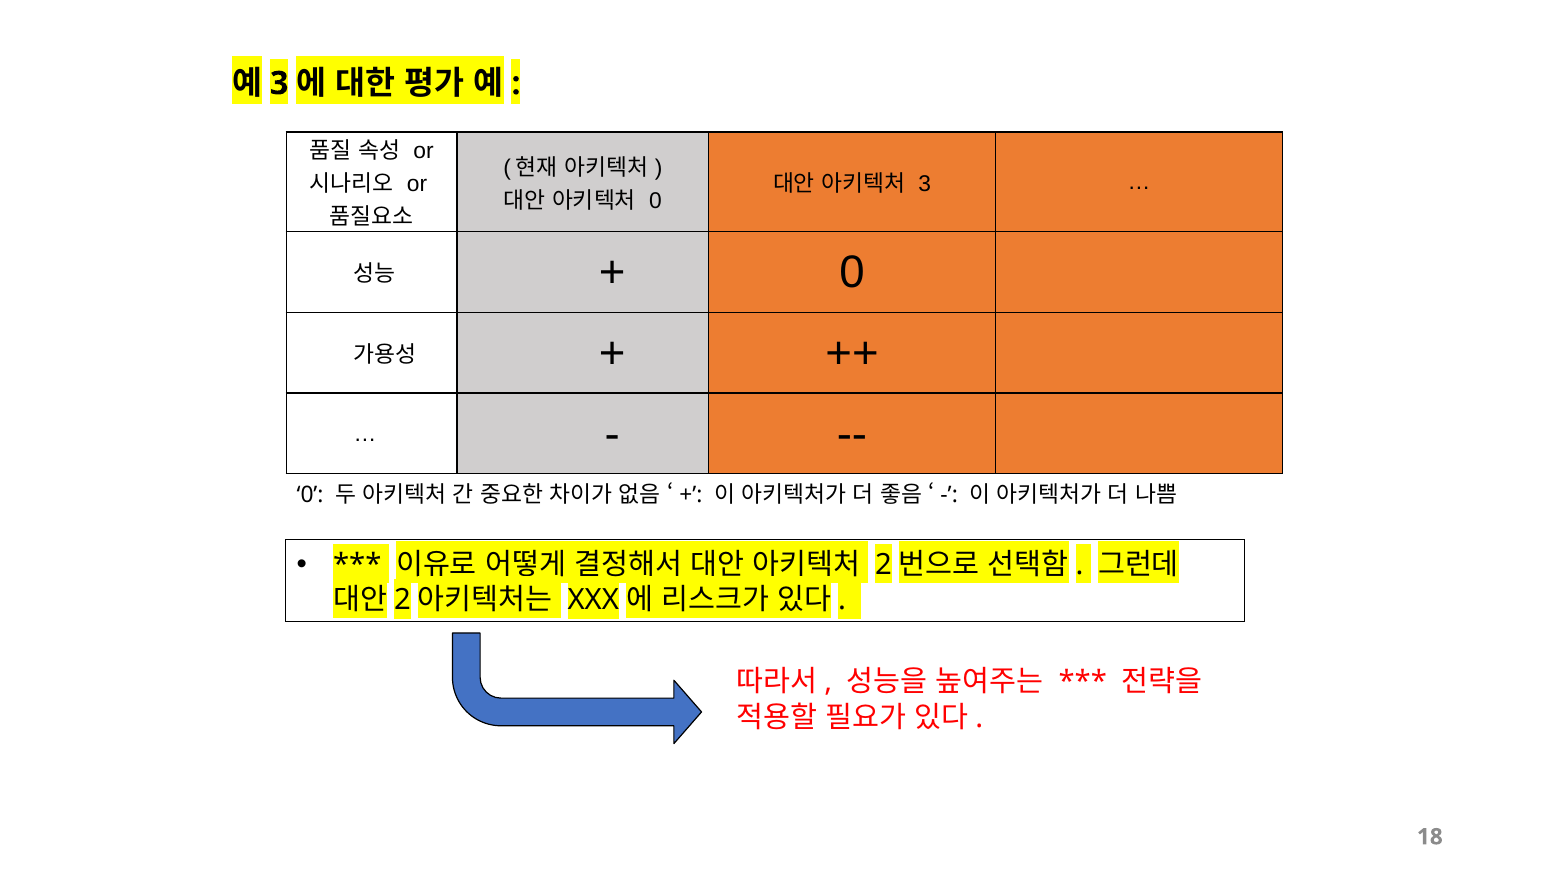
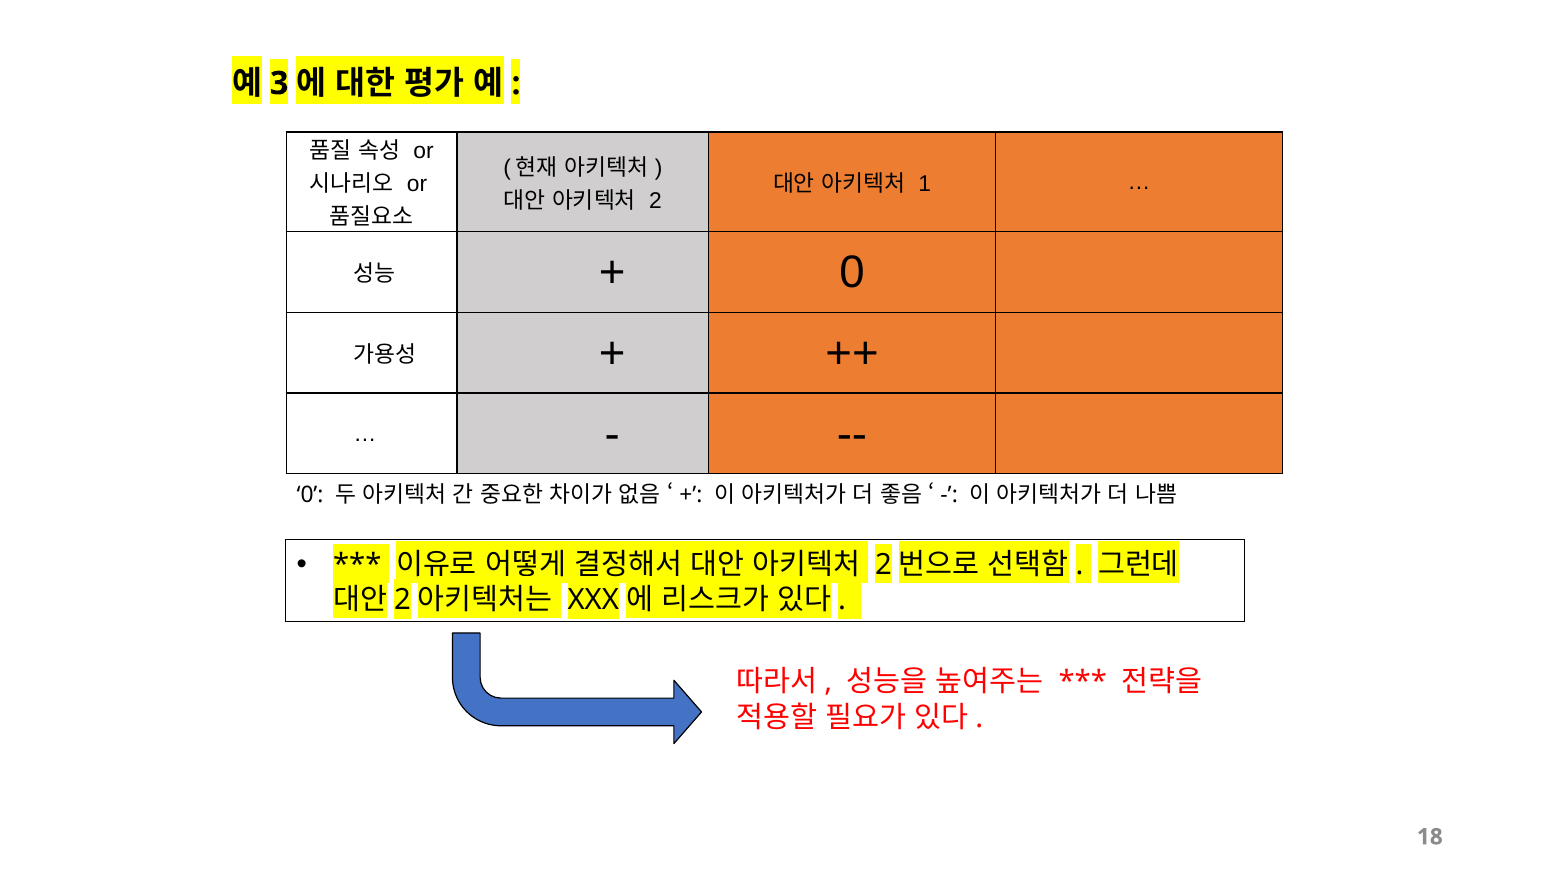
3 at (925, 184): 3 -> 1
0 at (655, 201): 0 -> 2
